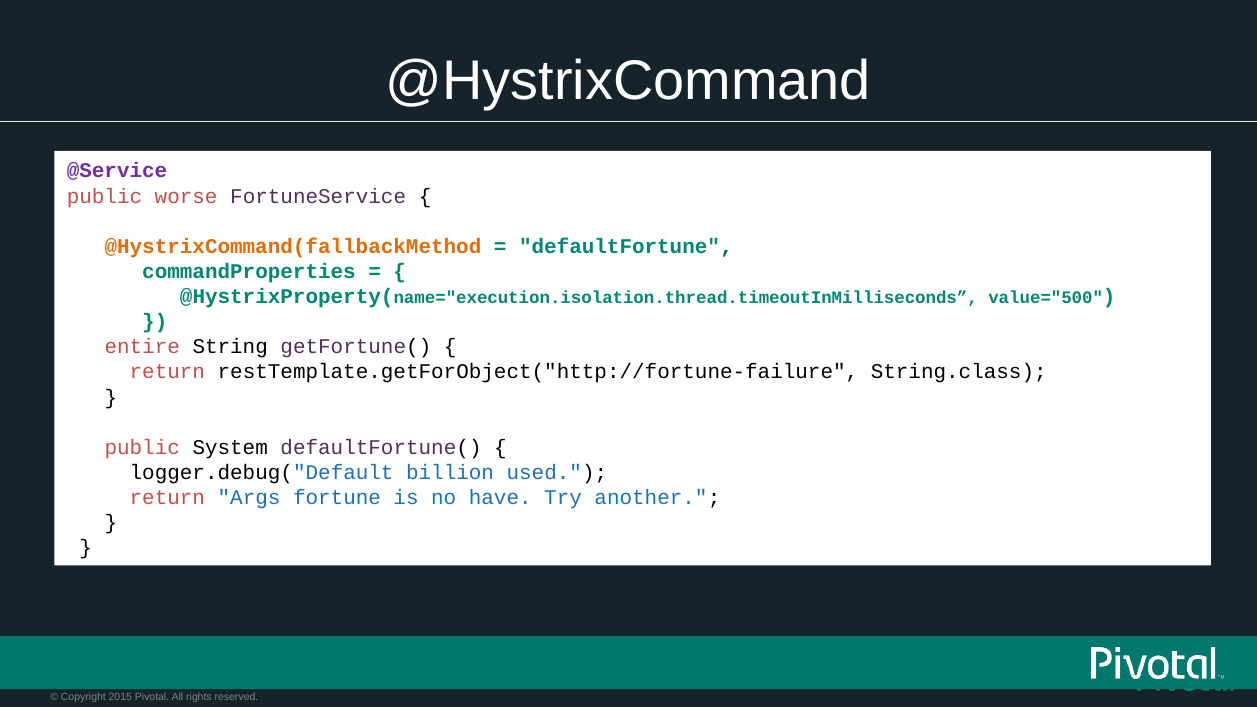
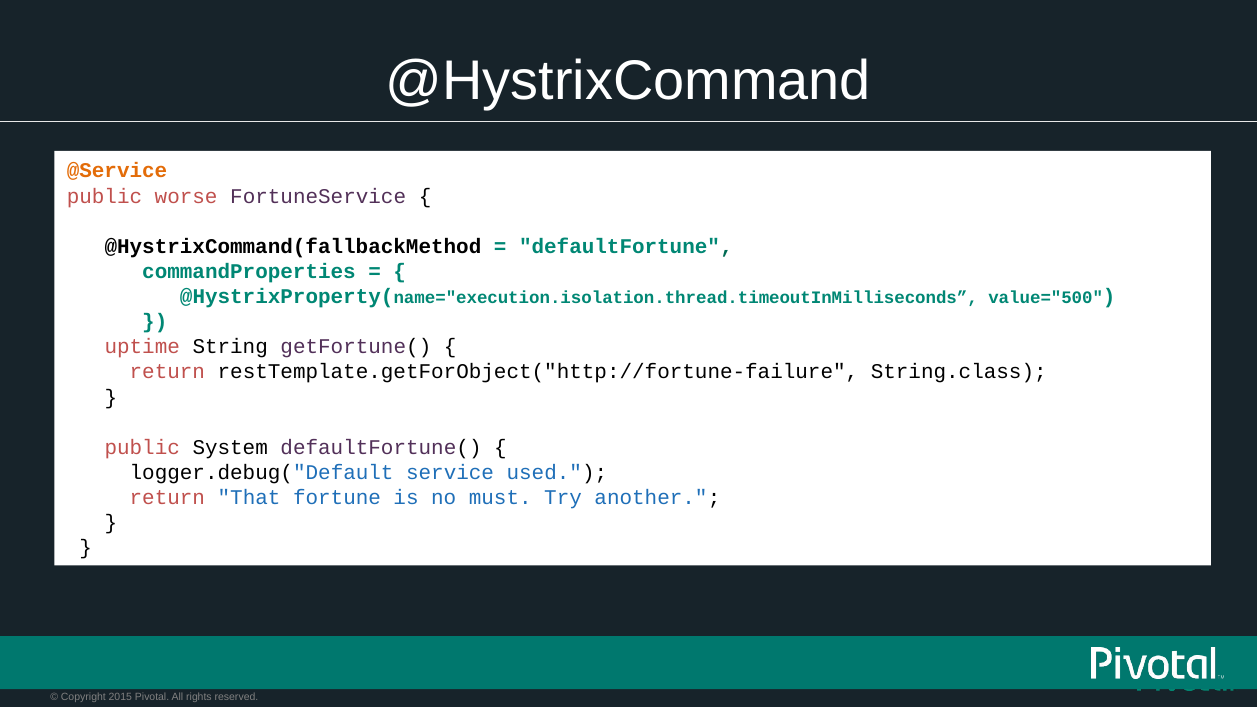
@Service colour: purple -> orange
@HystrixCommand(fallbackMethod colour: orange -> black
entire: entire -> uptime
billion: billion -> service
Args: Args -> That
have: have -> must
